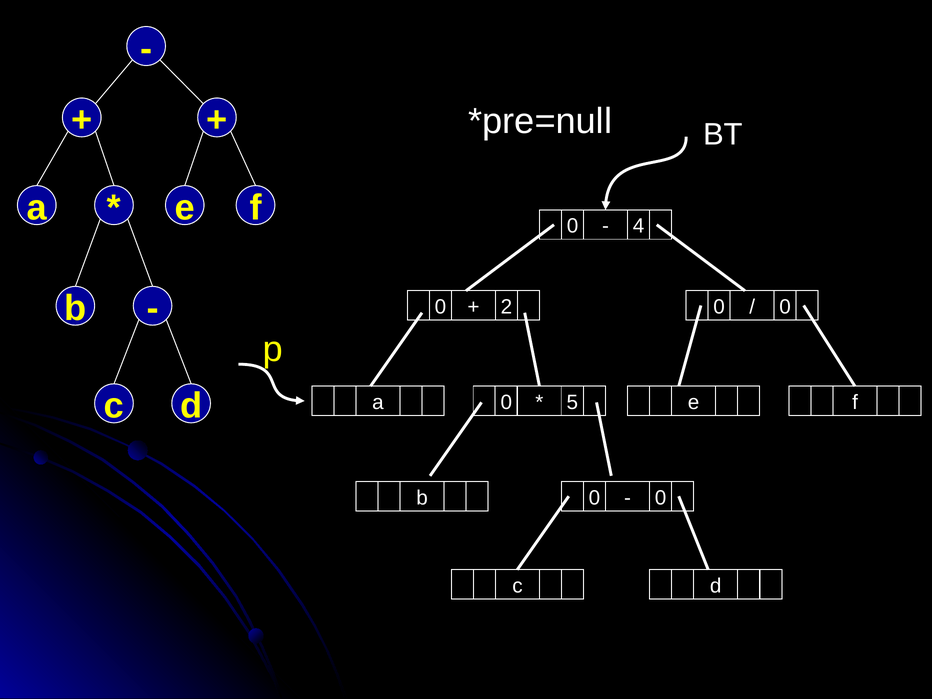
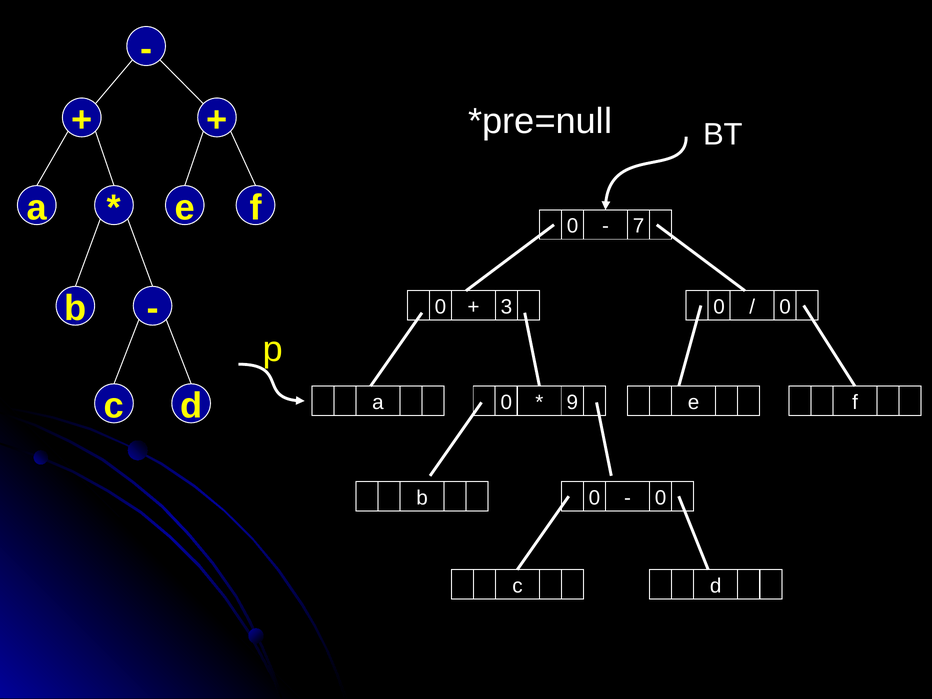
4: 4 -> 7
2: 2 -> 3
5: 5 -> 9
